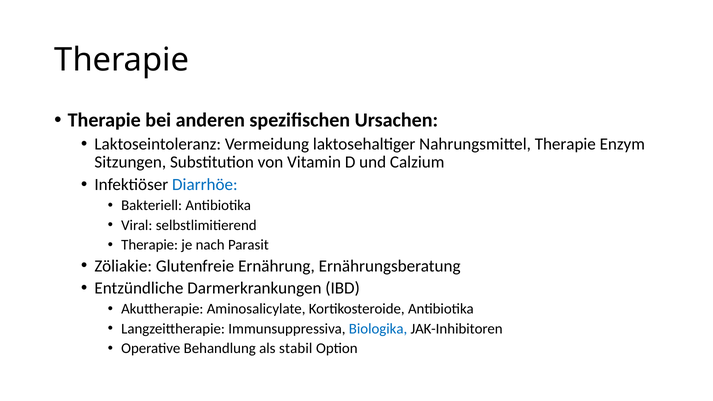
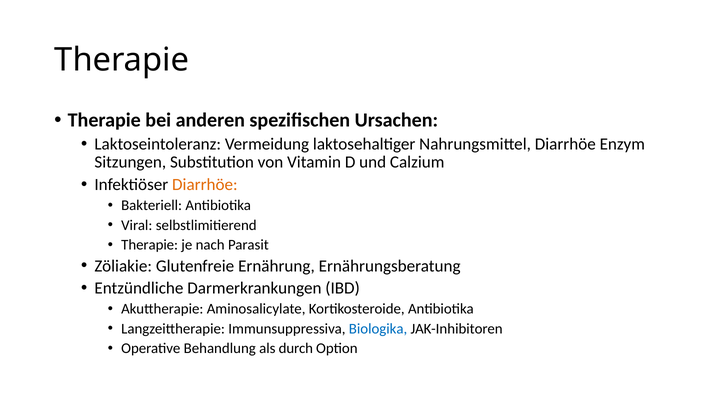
Nahrungsmittel Therapie: Therapie -> Diarrhöe
Diarrhöe at (205, 185) colour: blue -> orange
stabil: stabil -> durch
